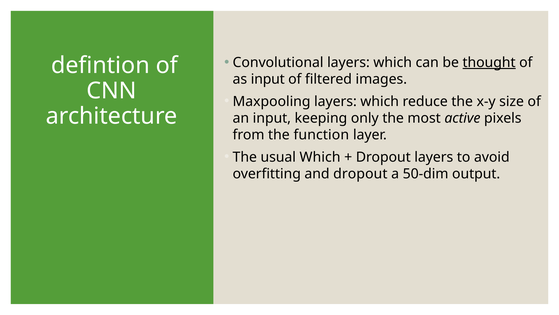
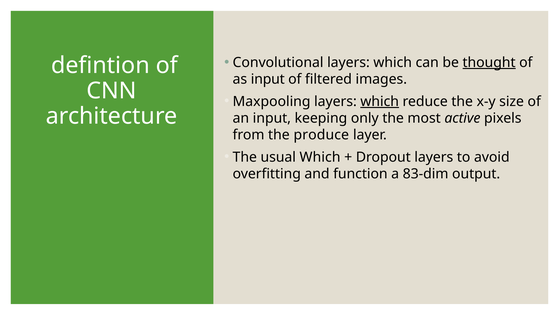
which at (380, 101) underline: none -> present
function: function -> produce
and dropout: dropout -> function
50-dim: 50-dim -> 83-dim
